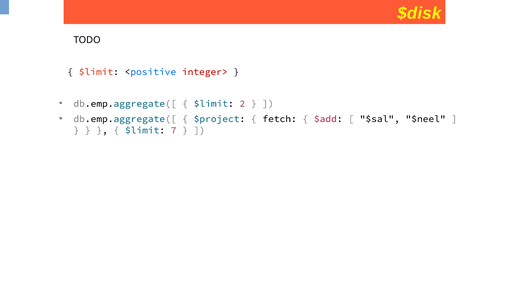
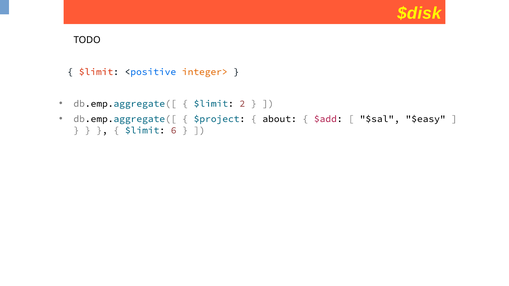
integer> colour: red -> orange
fetch: fetch -> about
$neel: $neel -> $easy
7: 7 -> 6
